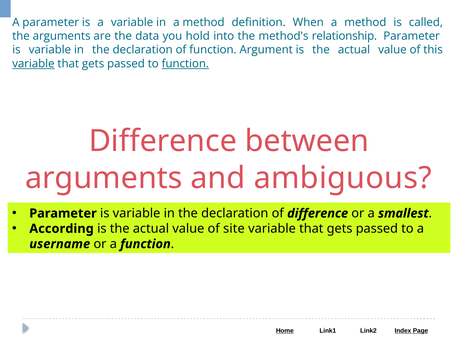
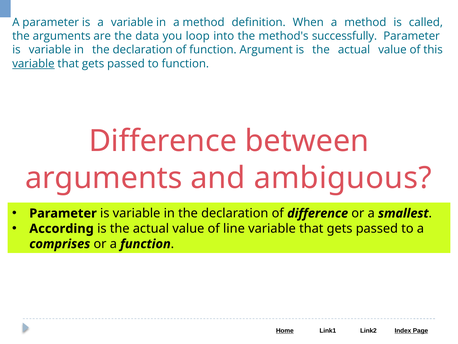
hold: hold -> loop
relationship: relationship -> successfully
function at (185, 64) underline: present -> none
site: site -> line
username: username -> comprises
